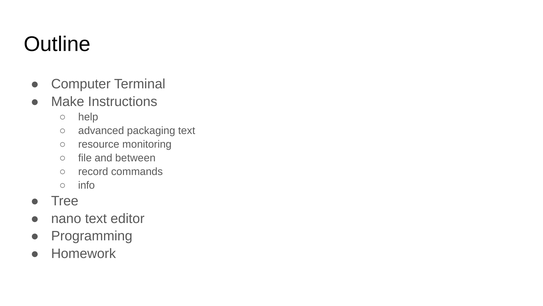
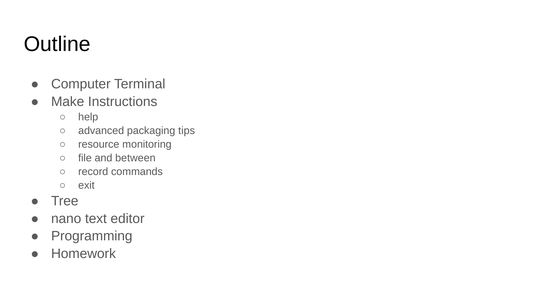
packaging text: text -> tips
info: info -> exit
